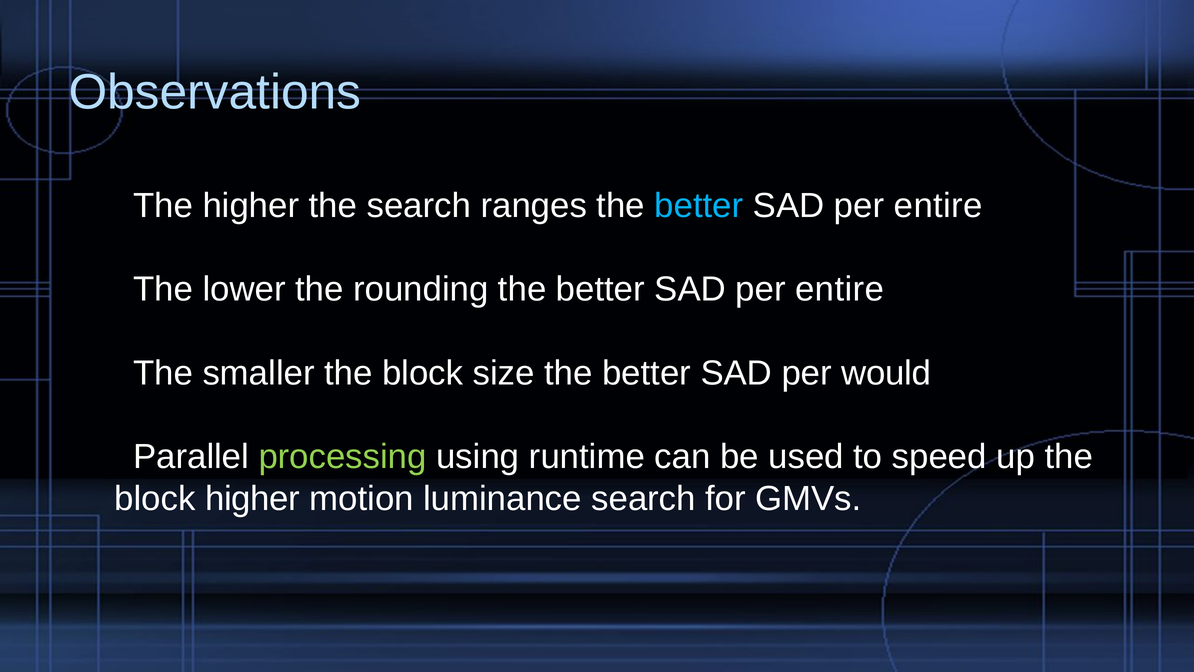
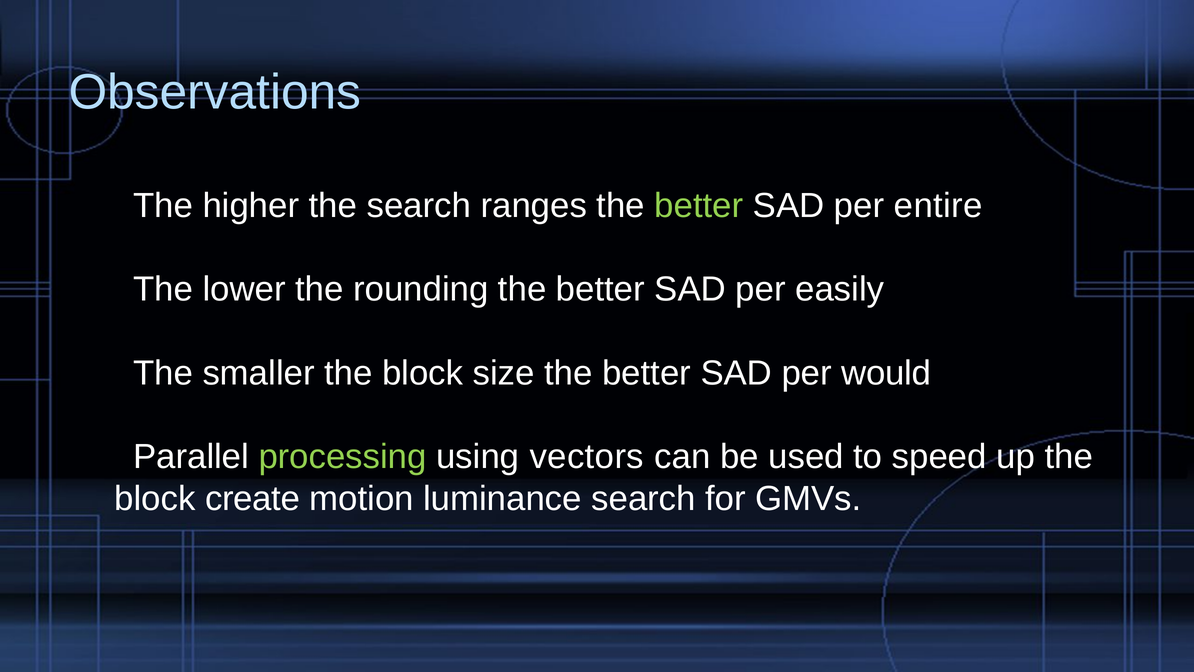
better at (699, 206) colour: light blue -> light green
entire at (840, 289): entire -> easily
runtime: runtime -> vectors
block higher: higher -> create
